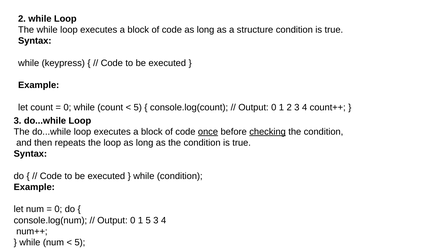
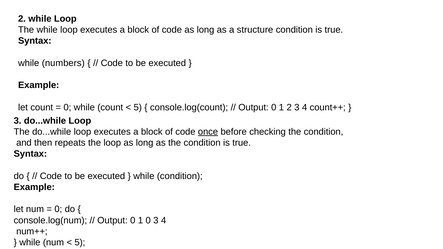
keypress: keypress -> numbers
checking underline: present -> none
1 5: 5 -> 0
